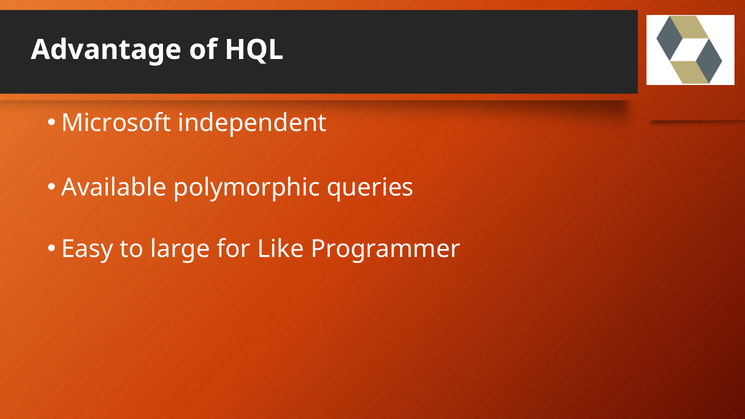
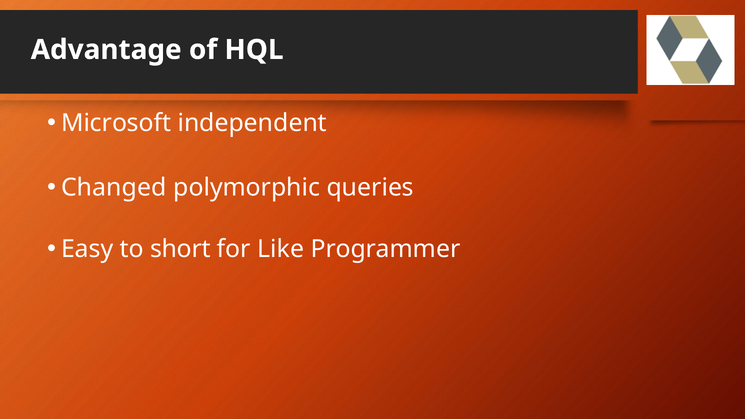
Available: Available -> Changed
large: large -> short
